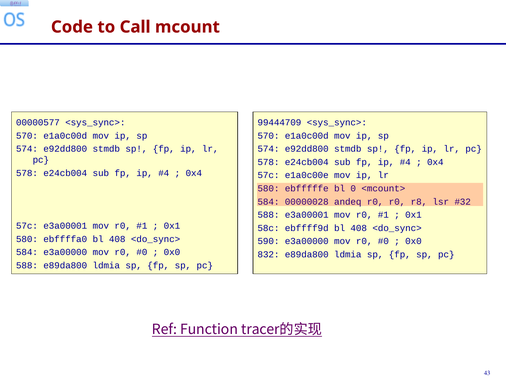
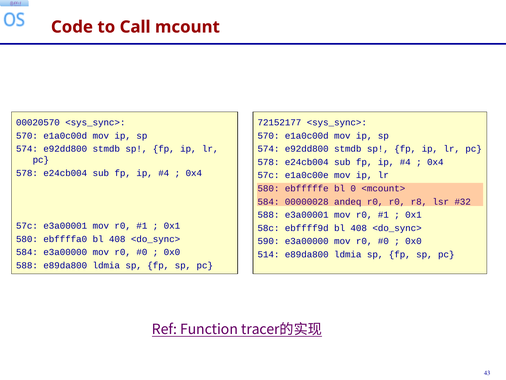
00000577: 00000577 -> 00020570
99444709: 99444709 -> 72152177
832: 832 -> 514
